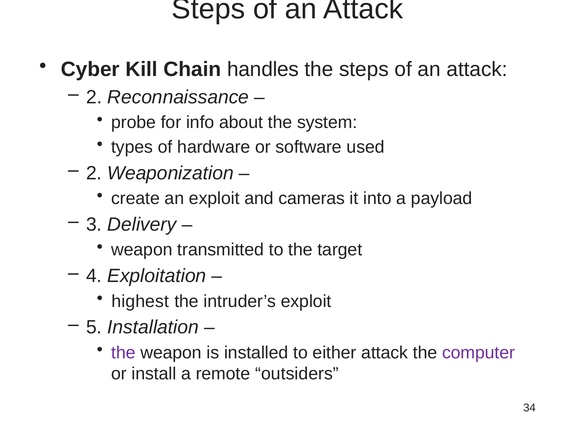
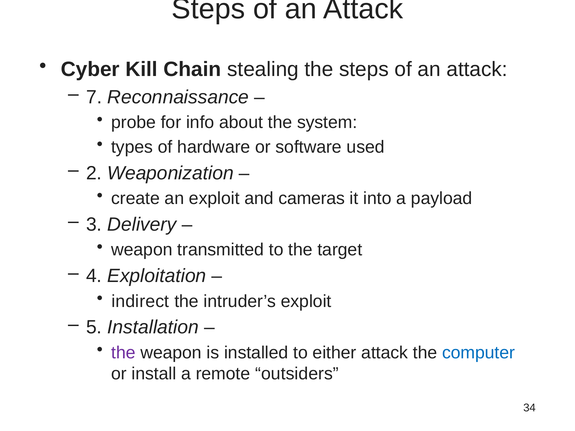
handles: handles -> stealing
2 at (94, 97): 2 -> 7
highest: highest -> indirect
computer colour: purple -> blue
